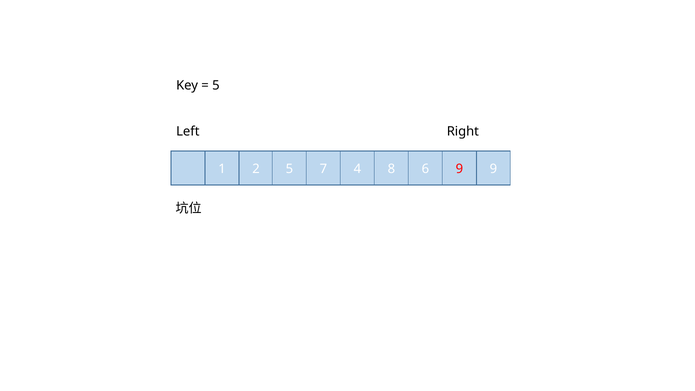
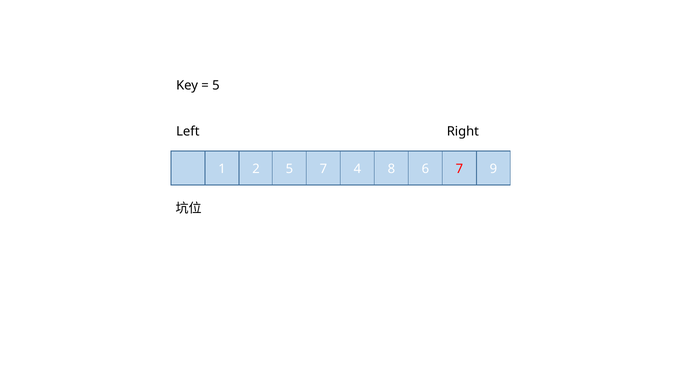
6 9: 9 -> 7
